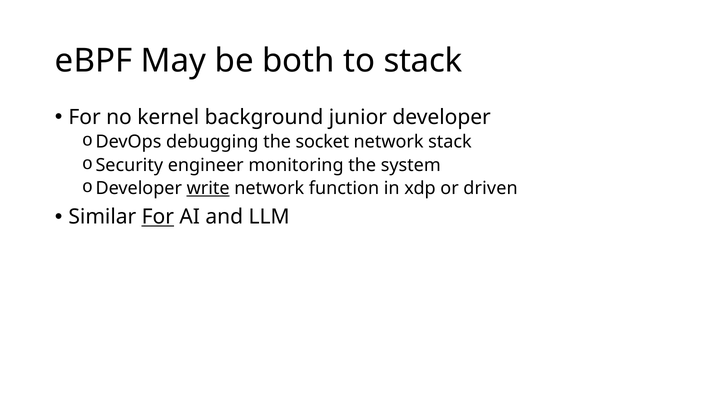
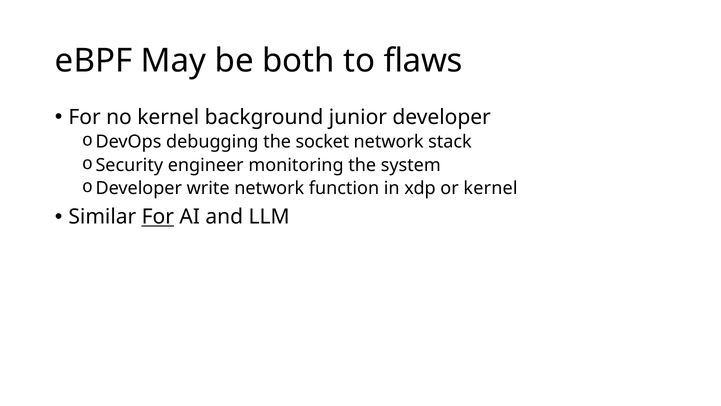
to stack: stack -> flaws
write underline: present -> none
or driven: driven -> kernel
